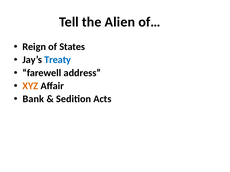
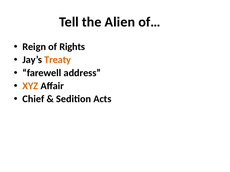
States: States -> Rights
Treaty colour: blue -> orange
Bank: Bank -> Chief
